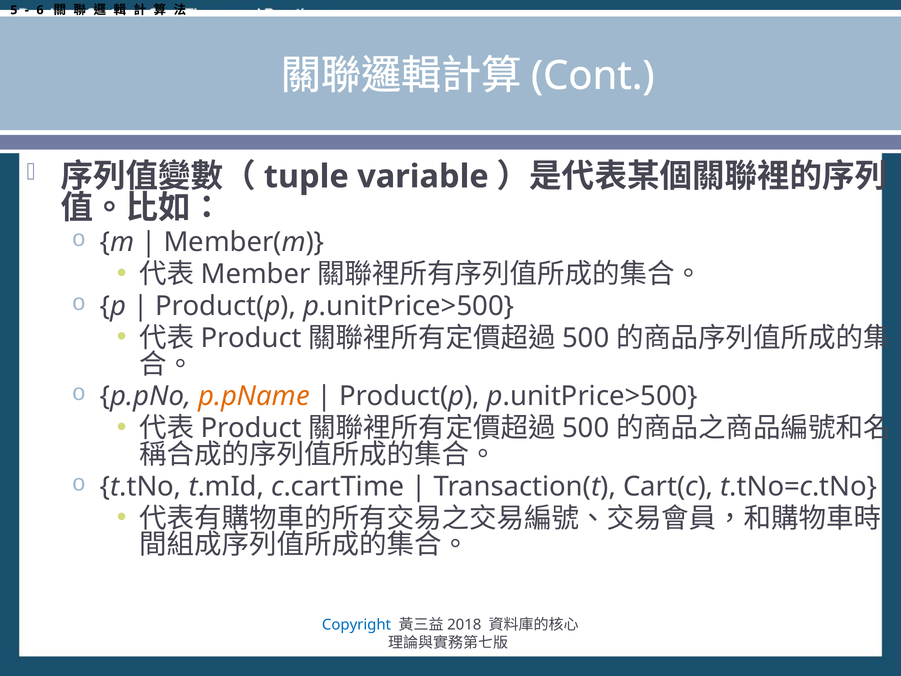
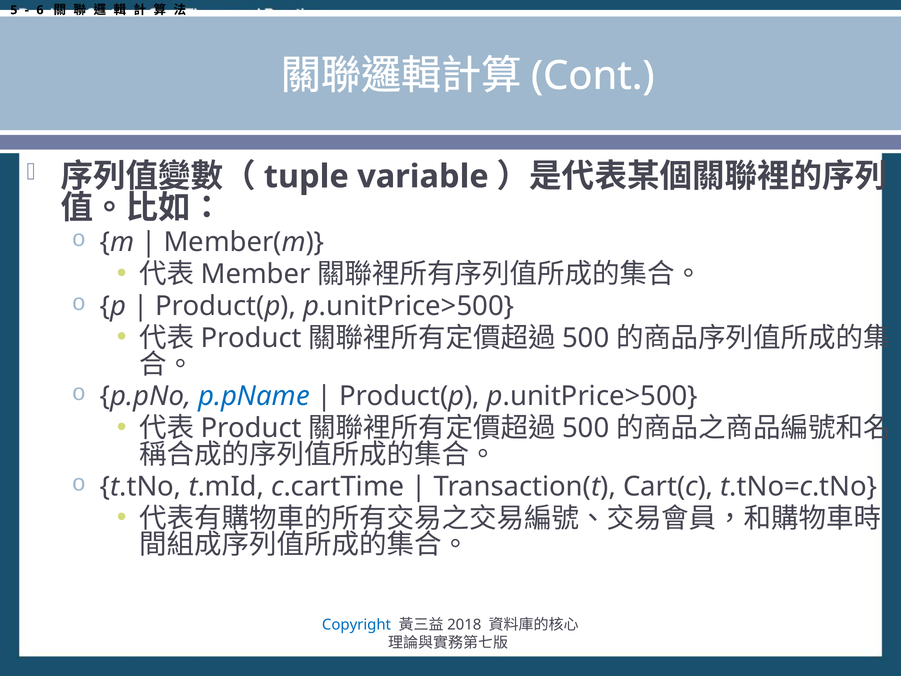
p.pName colour: orange -> blue
